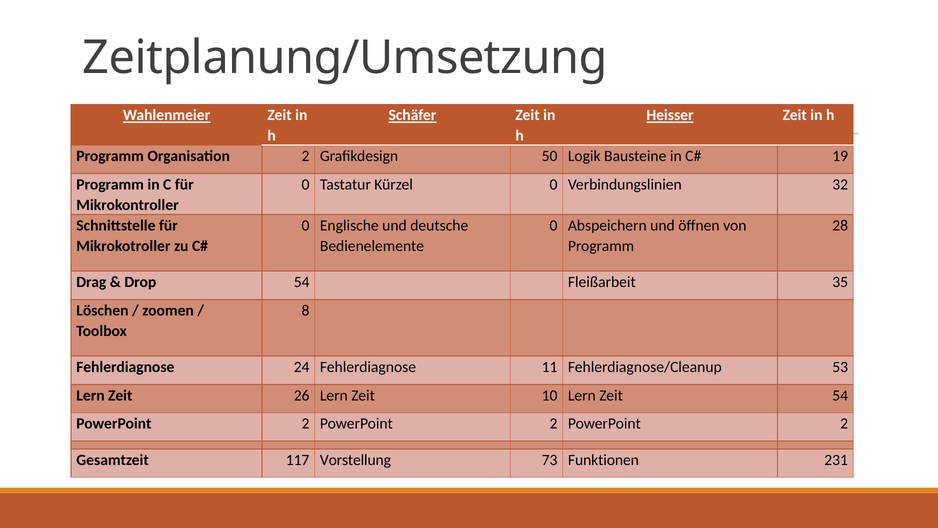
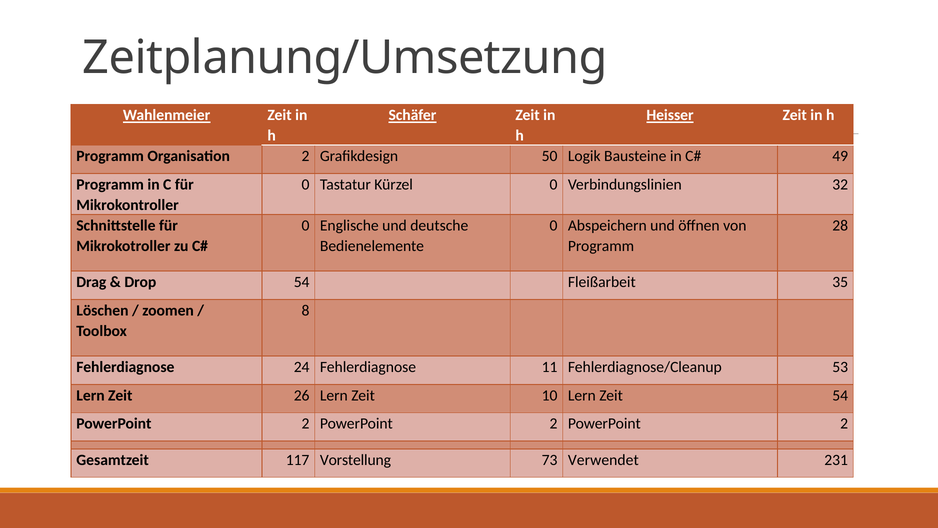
19: 19 -> 49
Funktionen: Funktionen -> Verwendet
